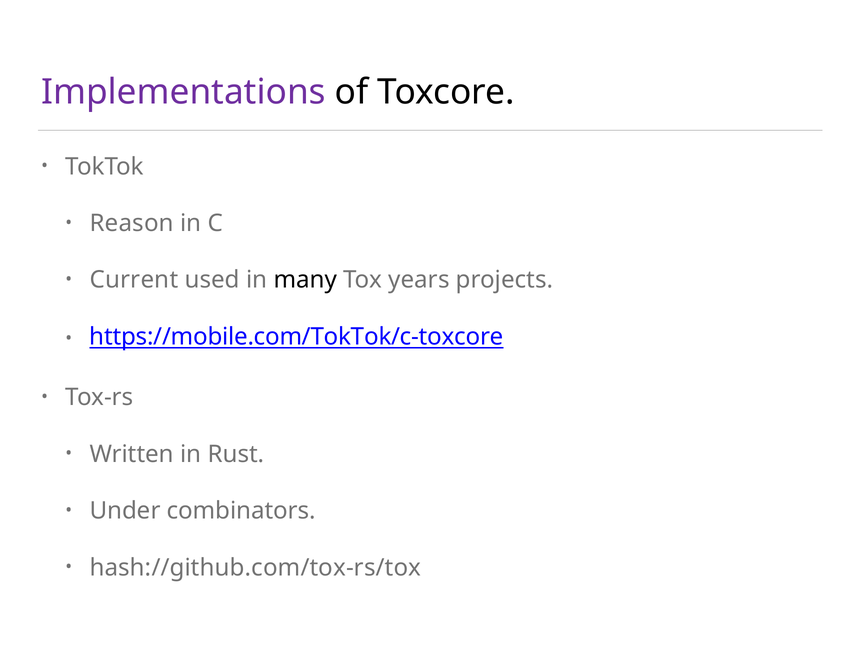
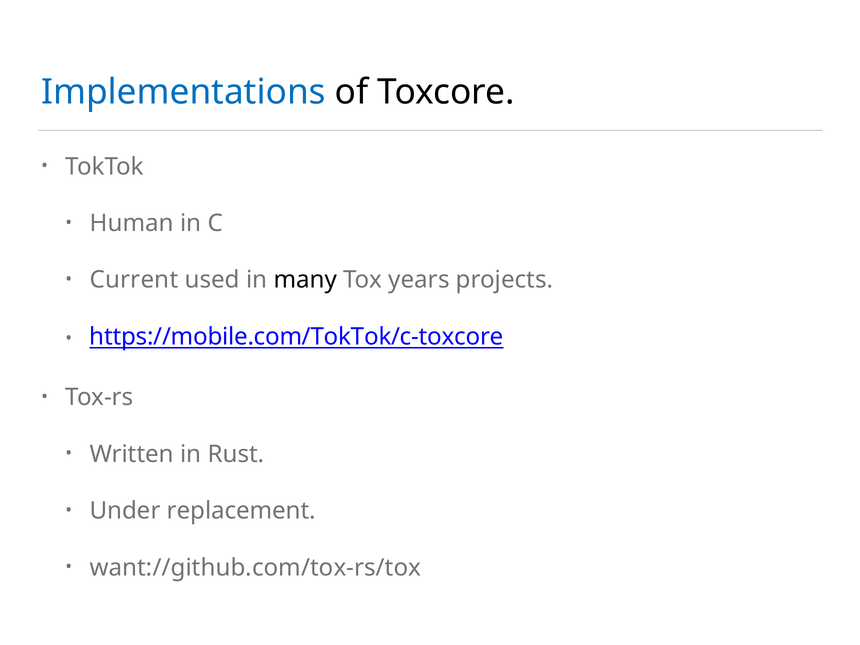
Implementations colour: purple -> blue
Reason: Reason -> Human
combinators: combinators -> replacement
hash://github.com/tox-rs/tox: hash://github.com/tox-rs/tox -> want://github.com/tox-rs/tox
